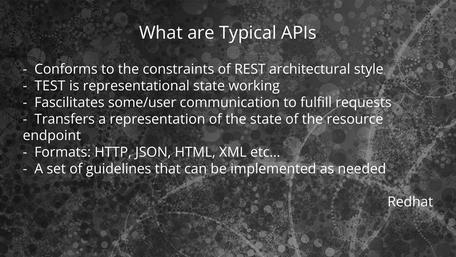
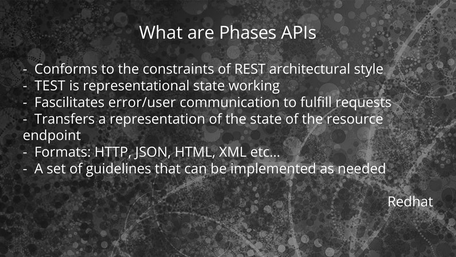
Typical: Typical -> Phases
some/user: some/user -> error/user
